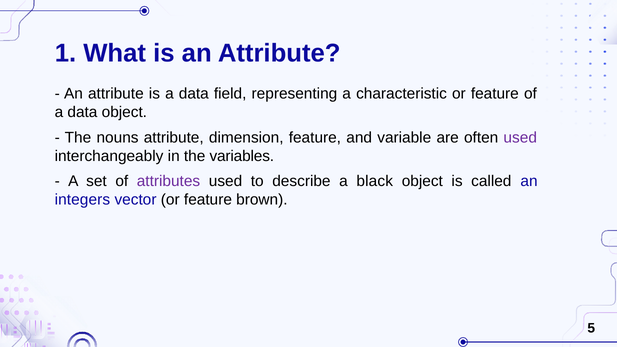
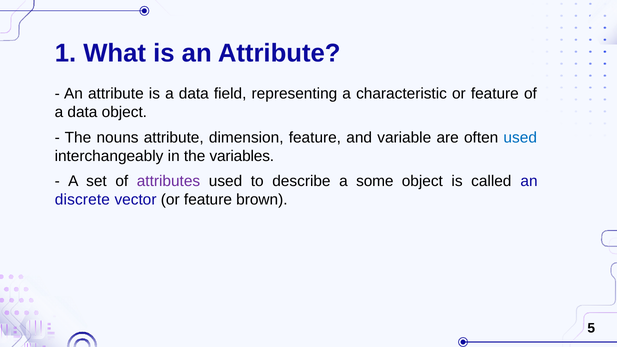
used at (520, 138) colour: purple -> blue
black: black -> some
integers: integers -> discrete
